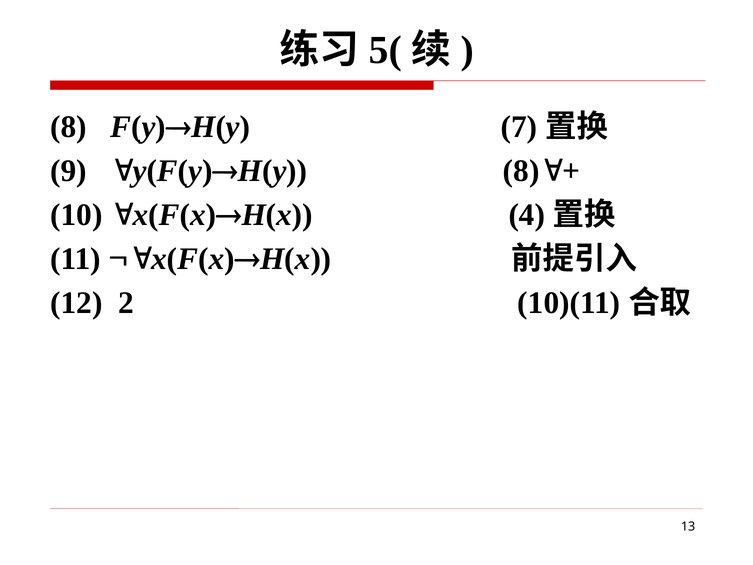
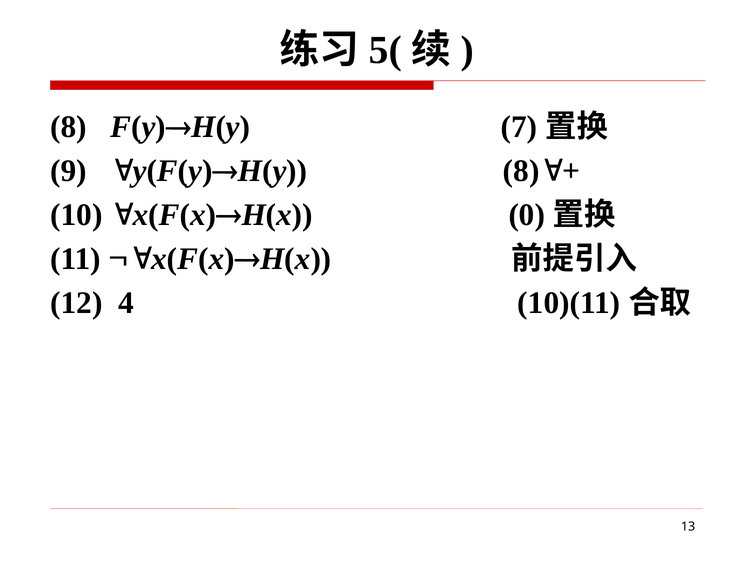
4: 4 -> 0
2: 2 -> 4
